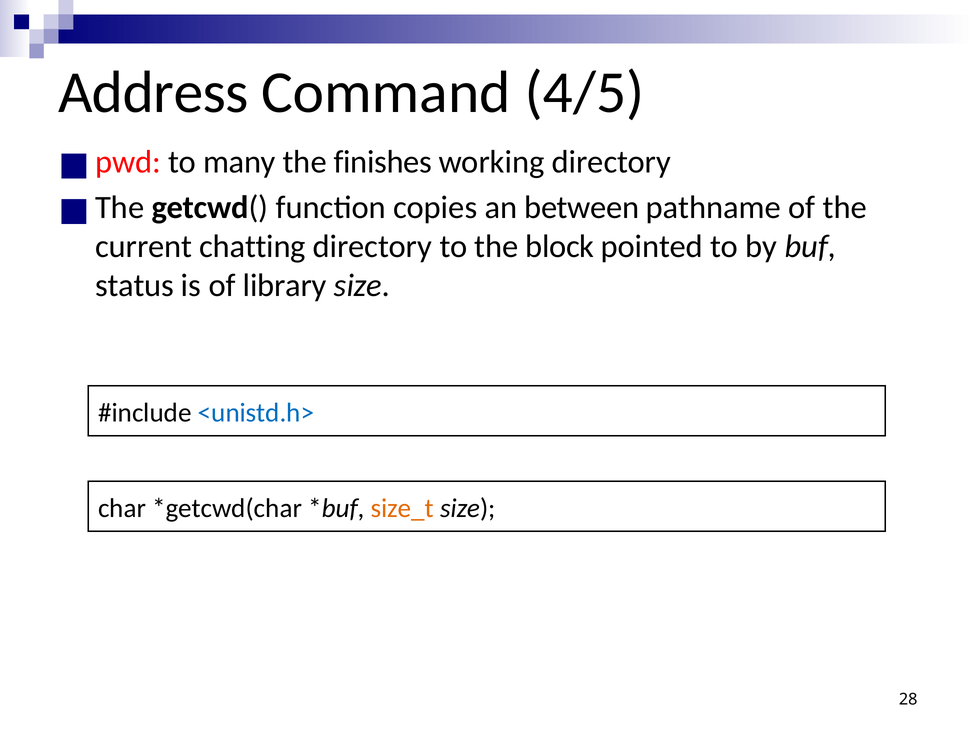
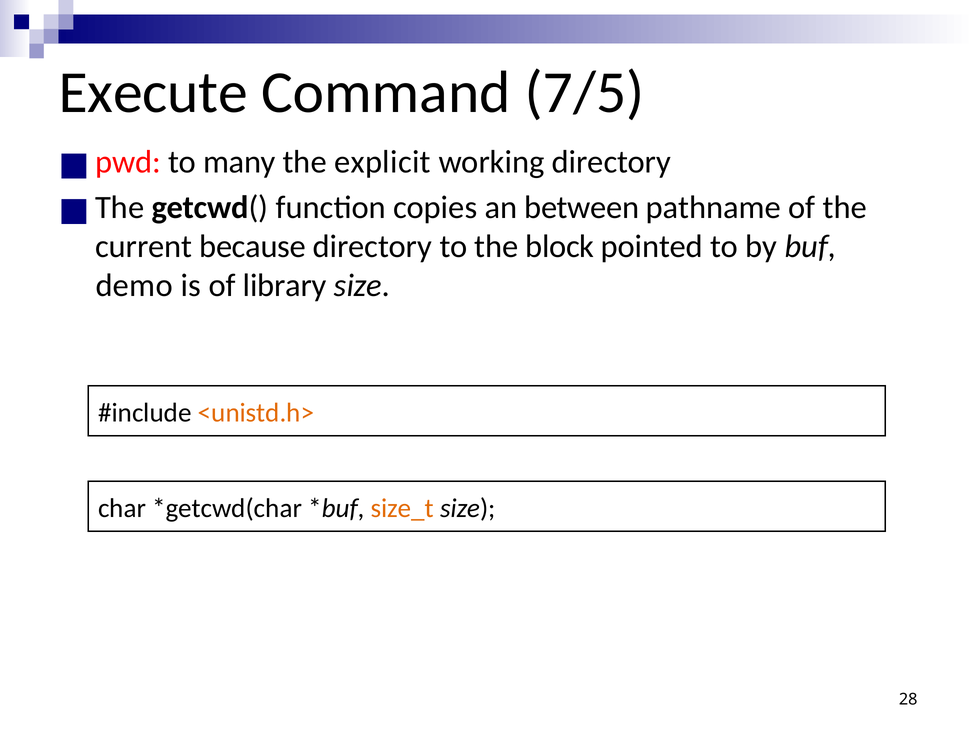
Address: Address -> Execute
4/5: 4/5 -> 7/5
finishes: finishes -> explicit
chatting: chatting -> because
status: status -> demo
<unistd.h> colour: blue -> orange
